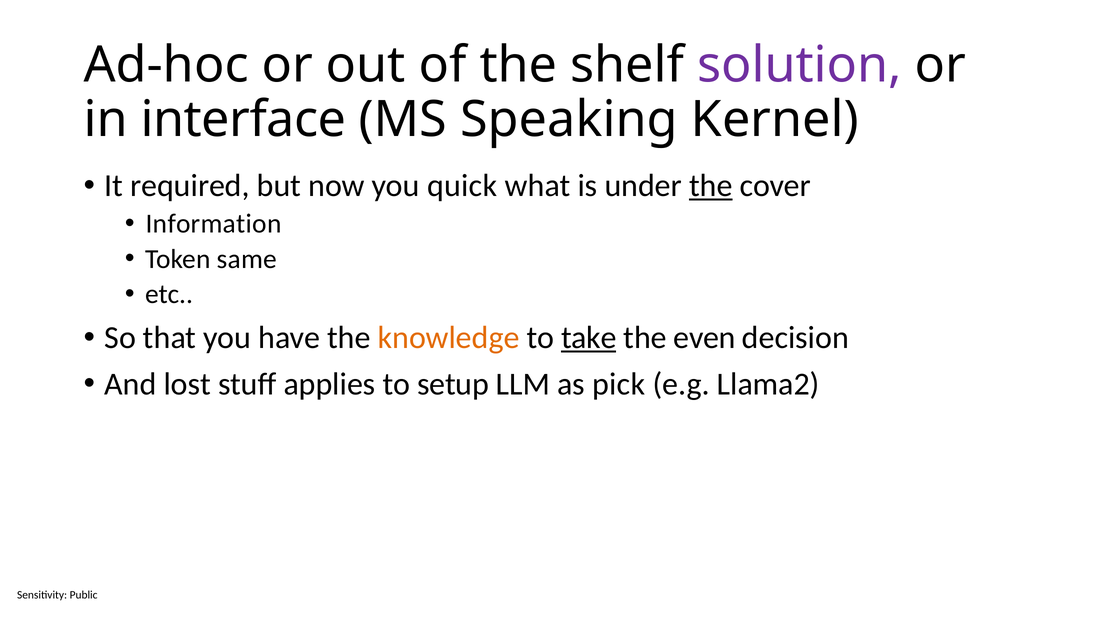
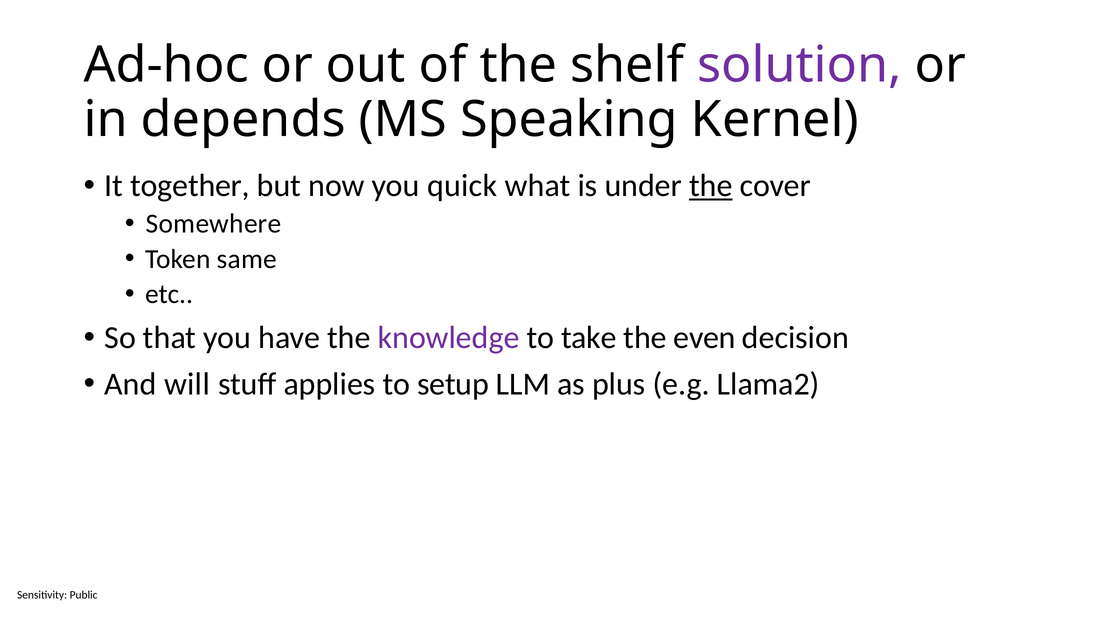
interface: interface -> depends
required: required -> together
Information: Information -> Somewhere
knowledge colour: orange -> purple
take underline: present -> none
lost: lost -> will
pick: pick -> plus
